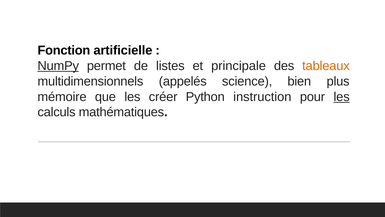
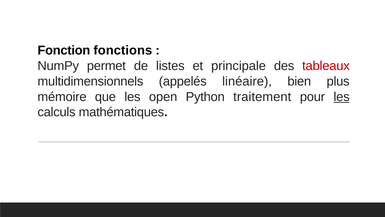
artificielle: artificielle -> fonctions
NumPy underline: present -> none
tableaux colour: orange -> red
science: science -> linéaire
créer: créer -> open
instruction: instruction -> traitement
